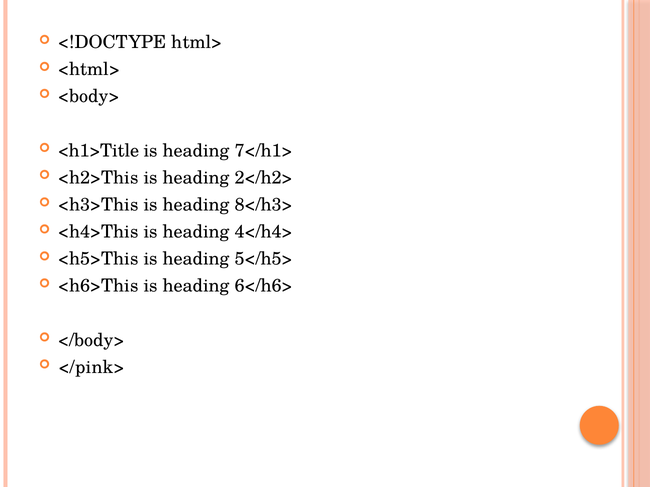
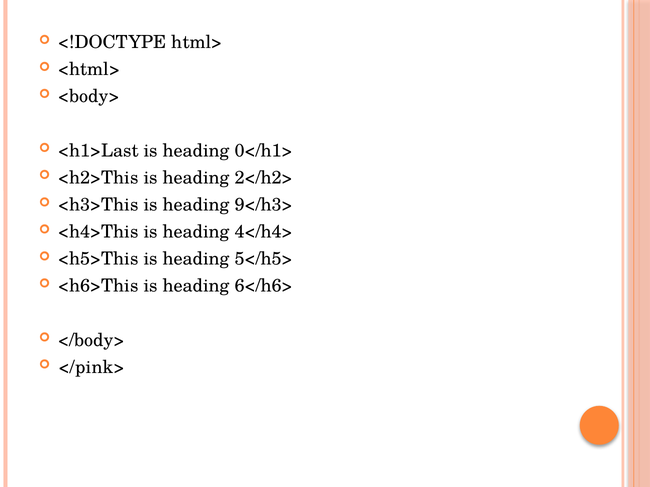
<h1>Title: <h1>Title -> <h1>Last
7</h1>: 7</h1> -> 0</h1>
8</h3>: 8</h3> -> 9</h3>
